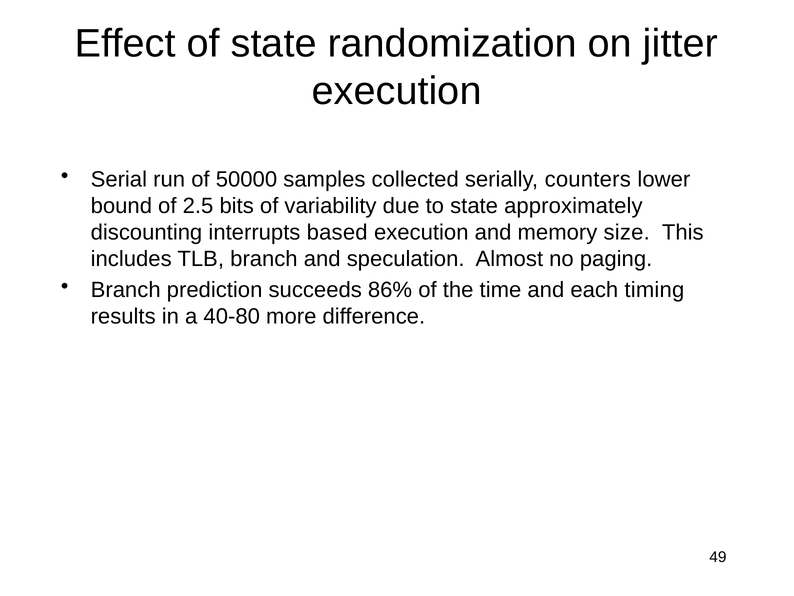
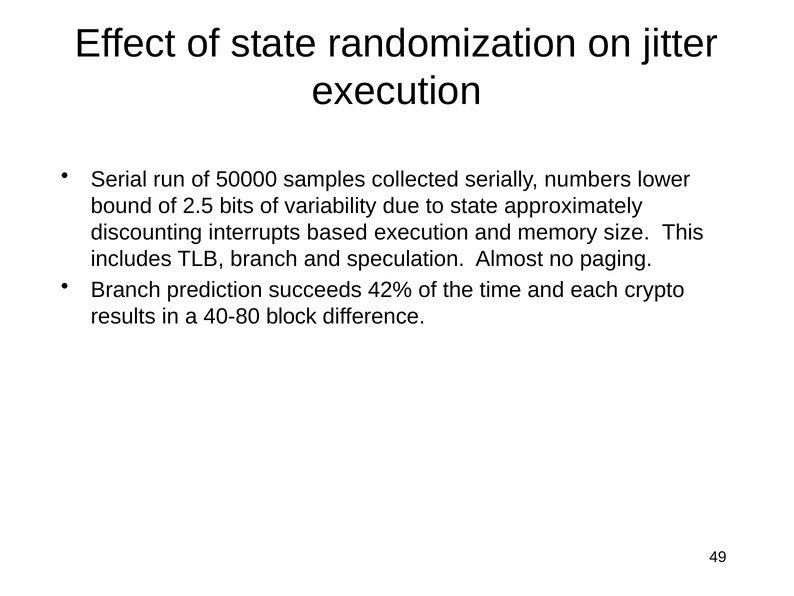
counters: counters -> numbers
86%: 86% -> 42%
timing: timing -> crypto
more: more -> block
